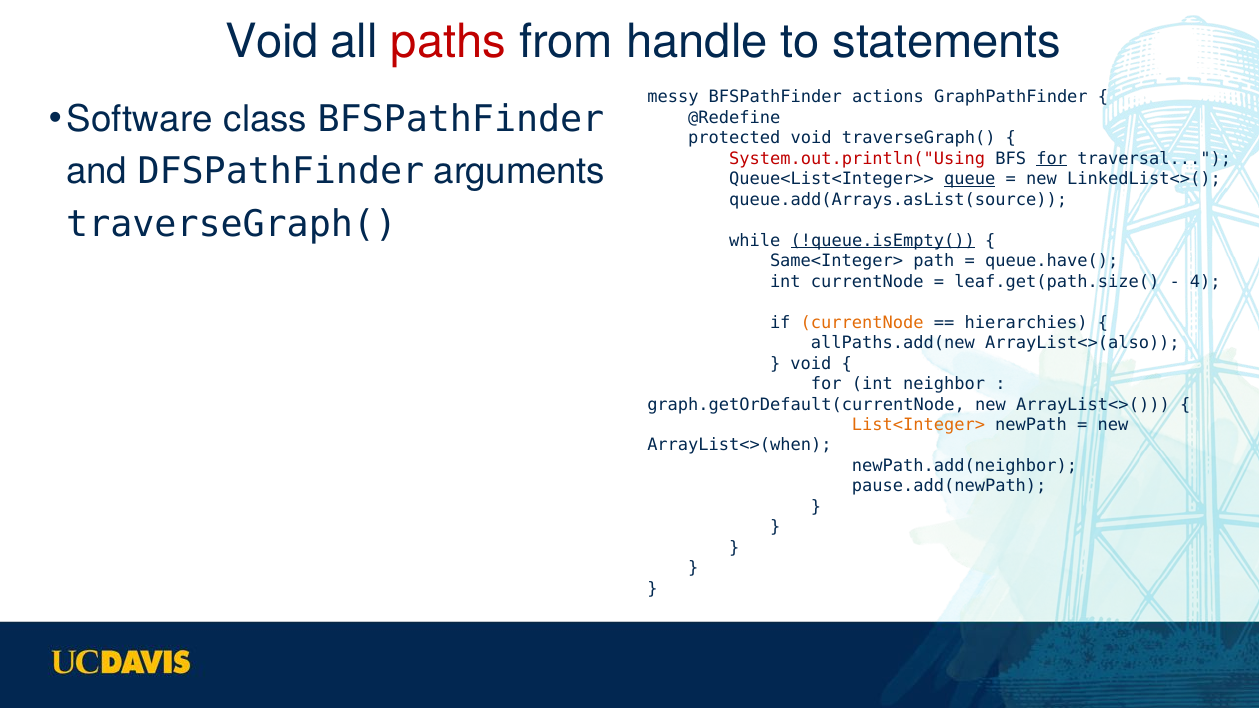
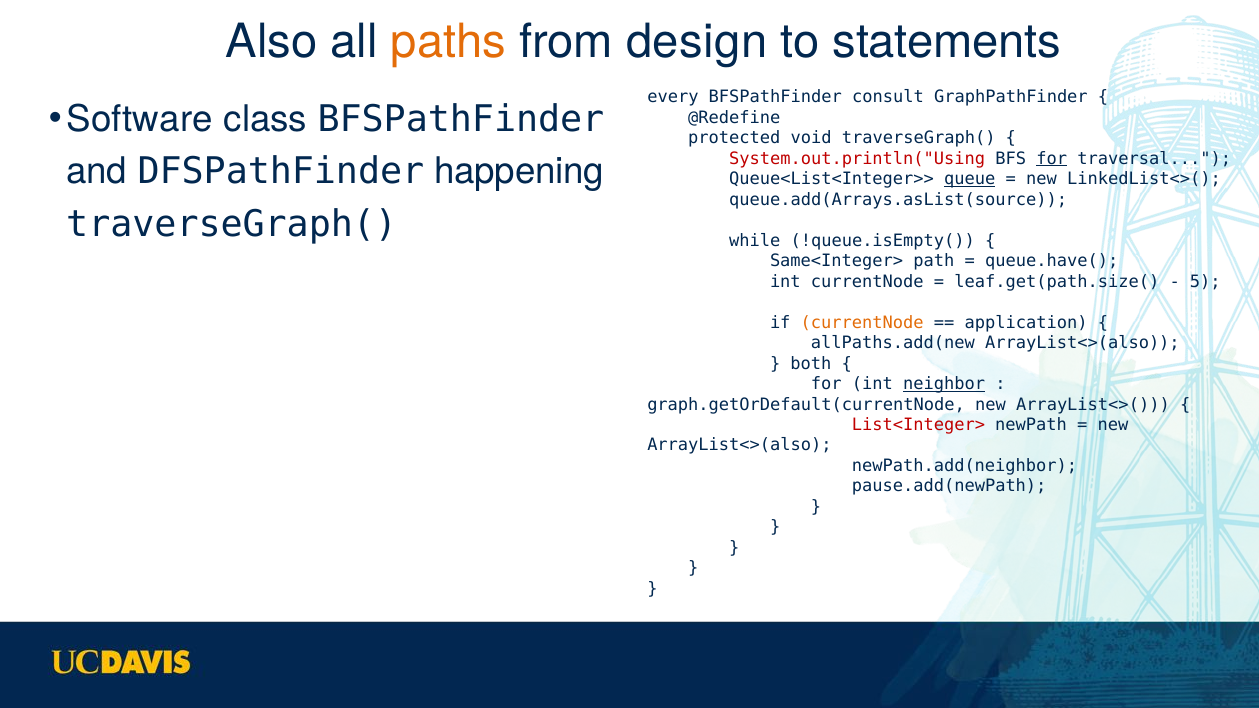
Void at (272, 42): Void -> Also
paths colour: red -> orange
handle: handle -> design
messy: messy -> every
actions: actions -> consult
arguments: arguments -> happening
!queue.isEmpty( underline: present -> none
4: 4 -> 5
hierarchies: hierarchies -> application
void at (811, 364): void -> both
neighbor underline: none -> present
List<Integer> colour: orange -> red
ArrayList<>(when at (739, 445): ArrayList<>(when -> ArrayList<>(also
